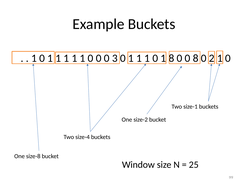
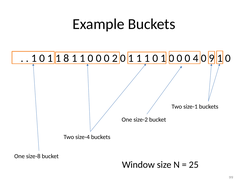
1 at (66, 58): 1 -> 8
3: 3 -> 2
0 1 8: 8 -> 0
0 8: 8 -> 4
2: 2 -> 9
